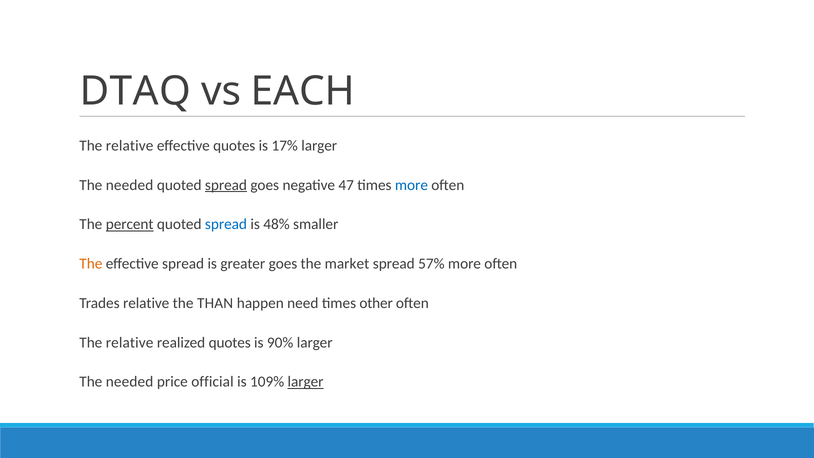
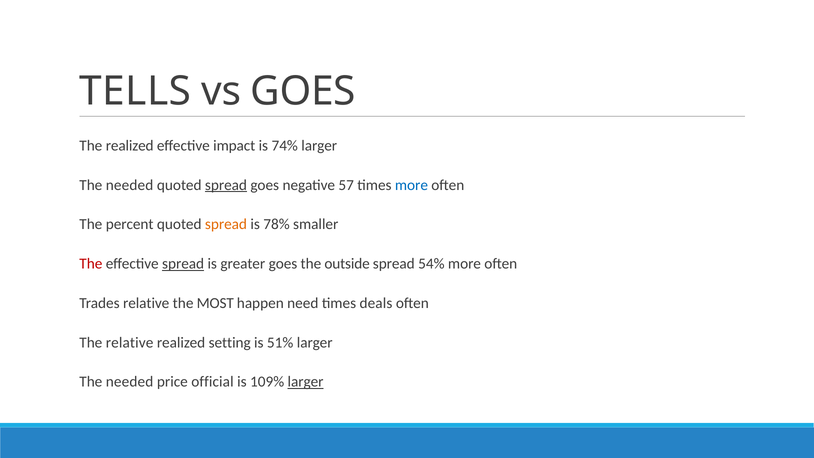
DTAQ: DTAQ -> TELLS
vs EACH: EACH -> GOES
relative at (130, 146): relative -> realized
effective quotes: quotes -> impact
17%: 17% -> 74%
47: 47 -> 57
percent underline: present -> none
spread at (226, 224) colour: blue -> orange
48%: 48% -> 78%
The at (91, 264) colour: orange -> red
spread at (183, 264) underline: none -> present
market: market -> outside
57%: 57% -> 54%
THAN: THAN -> MOST
other: other -> deals
realized quotes: quotes -> setting
90%: 90% -> 51%
